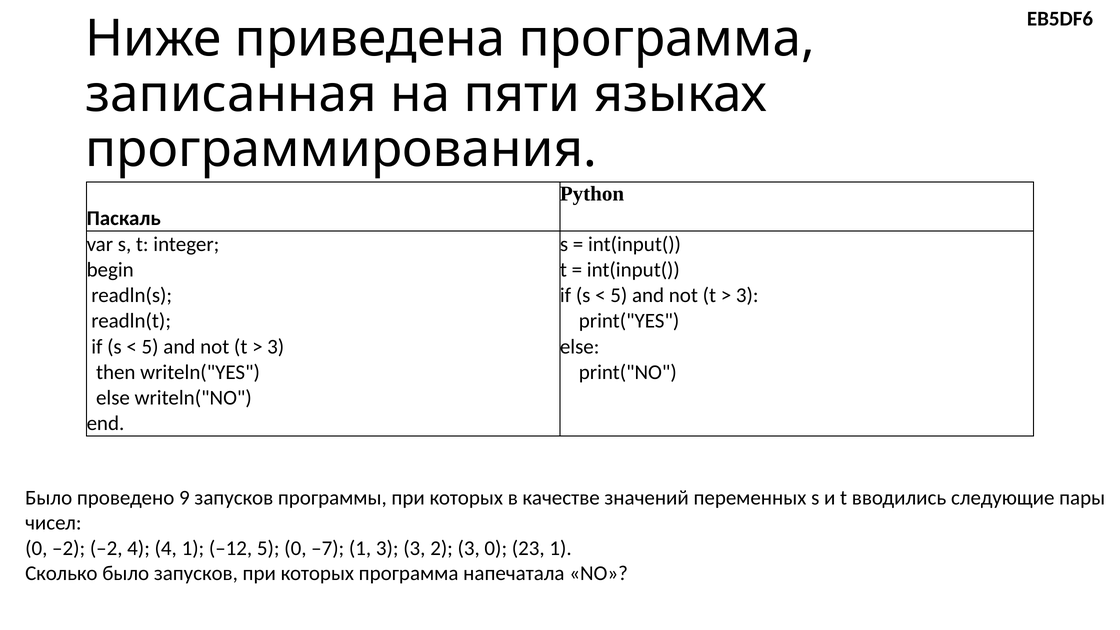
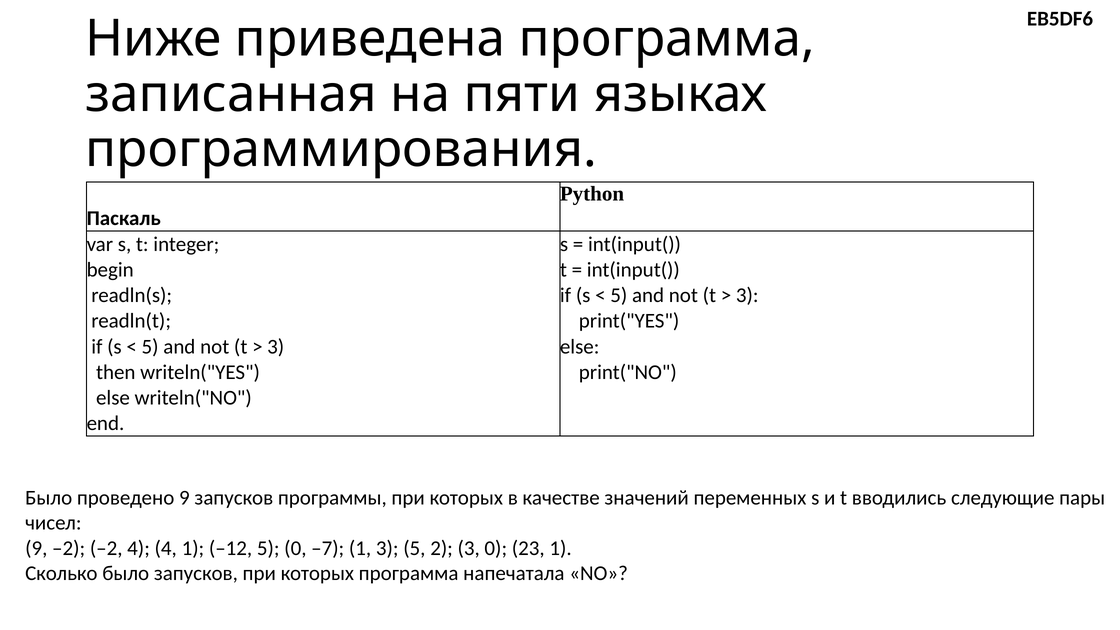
0 at (36, 548): 0 -> 9
3 3: 3 -> 5
